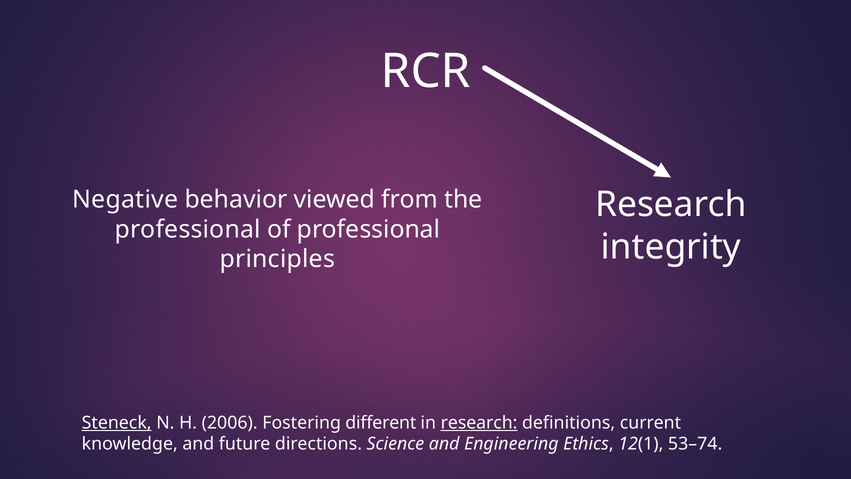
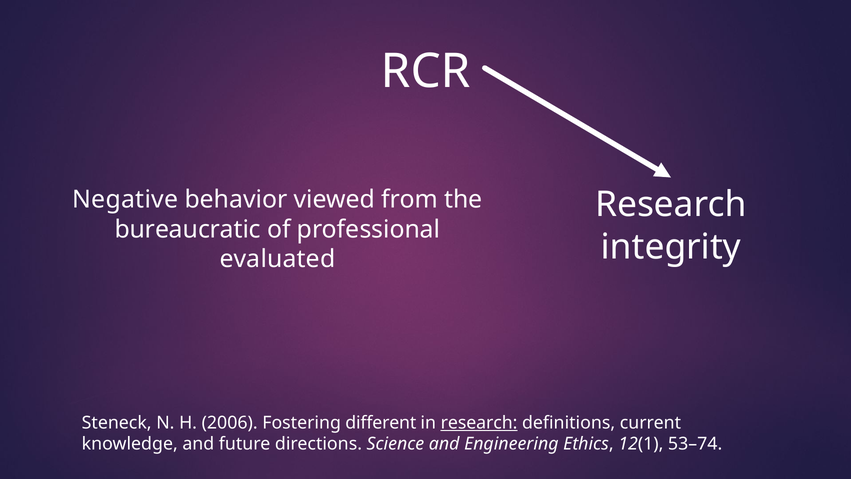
professional at (188, 229): professional -> bureaucratic
principles: principles -> evaluated
Steneck underline: present -> none
